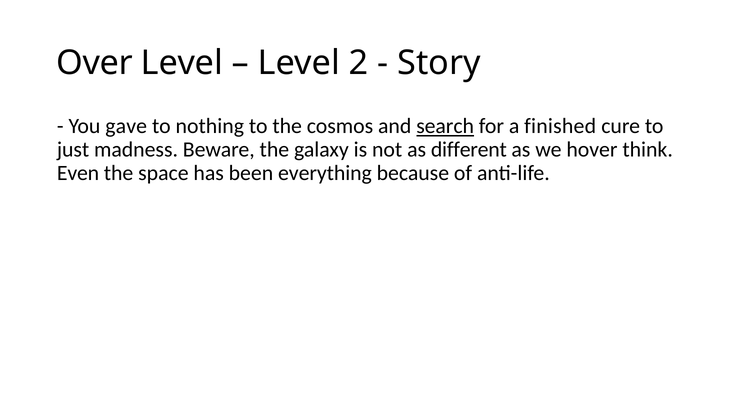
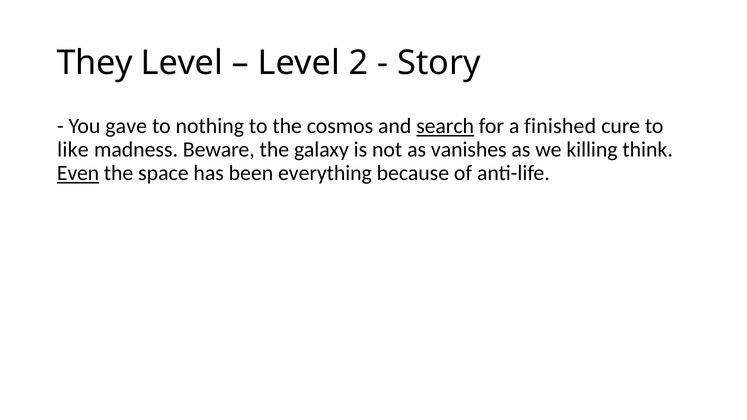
Over: Over -> They
just: just -> like
different: different -> vanishes
hover: hover -> killing
Even underline: none -> present
